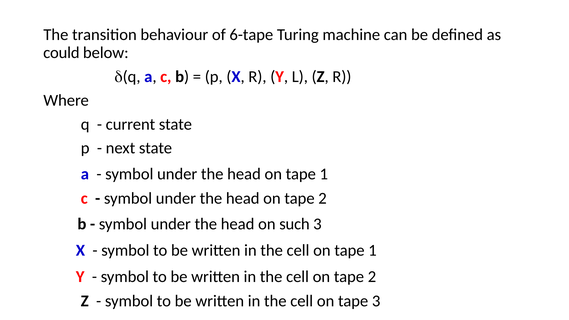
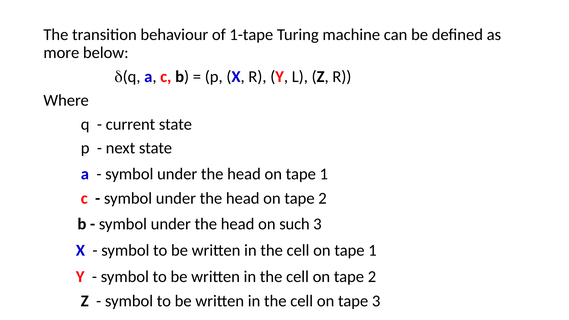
6-tape: 6-tape -> 1-tape
could: could -> more
